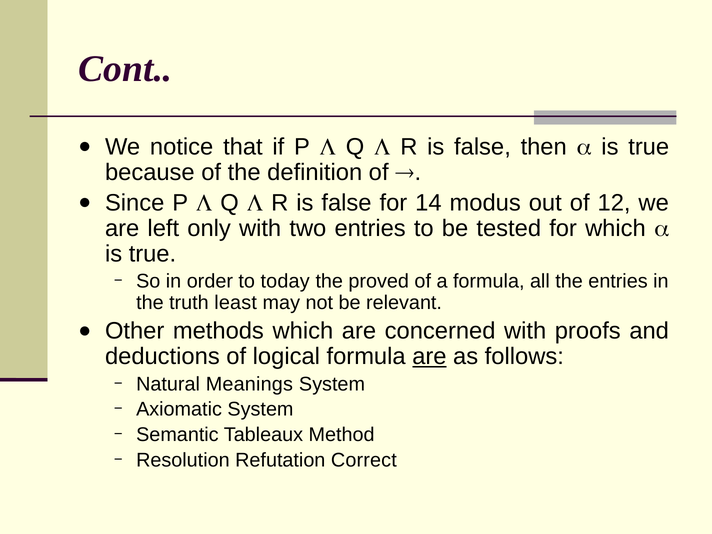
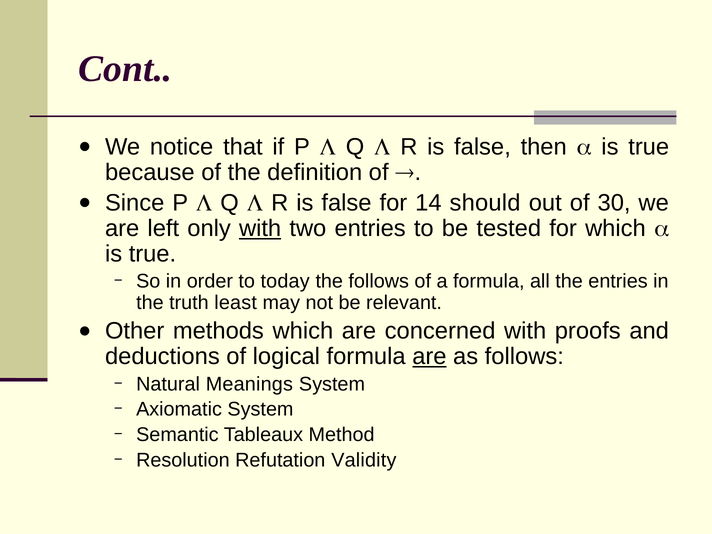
modus: modus -> should
12: 12 -> 30
with at (260, 228) underline: none -> present
the proved: proved -> follows
Correct: Correct -> Validity
